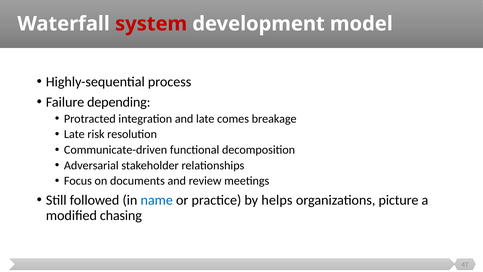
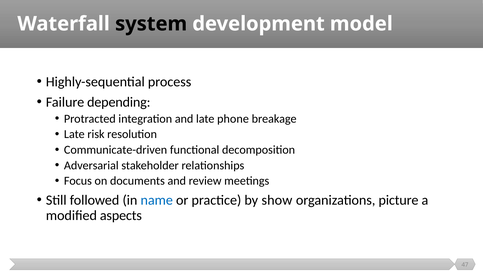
system colour: red -> black
comes: comes -> phone
helps: helps -> show
chasing: chasing -> aspects
